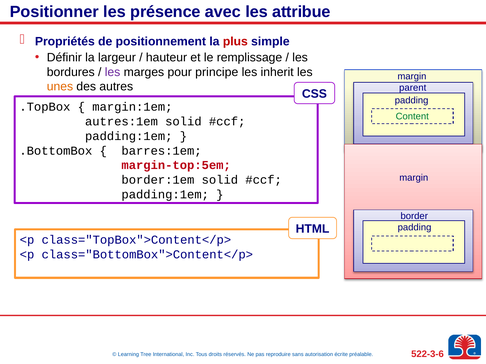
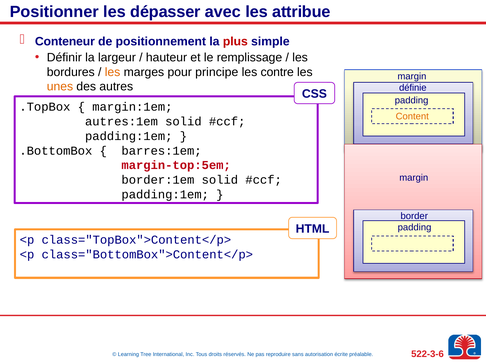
présence: présence -> dépasser
Propriétés: Propriétés -> Conteneur
les at (113, 72) colour: purple -> orange
inherit: inherit -> contre
parent: parent -> définie
Content colour: green -> orange
